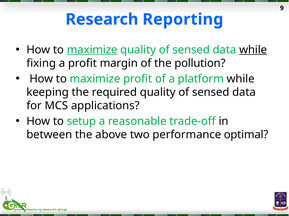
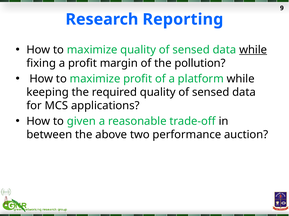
maximize at (92, 50) underline: present -> none
setup: setup -> given
optimal: optimal -> auction
